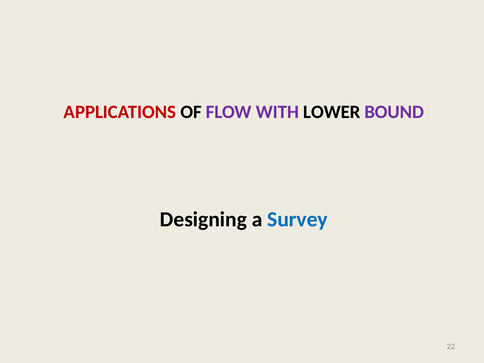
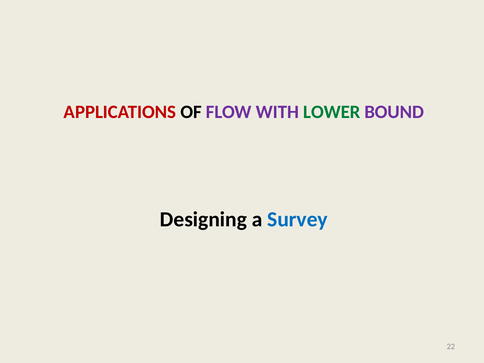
LOWER colour: black -> green
